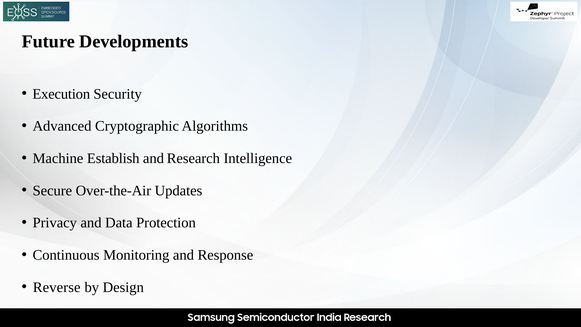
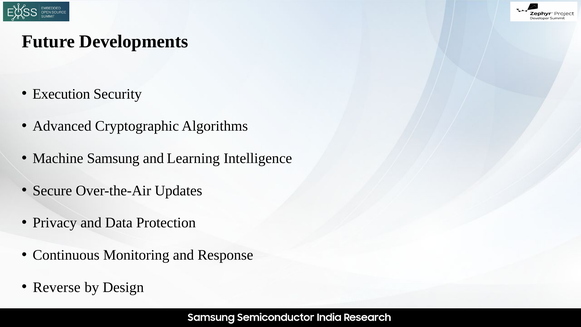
Establish: Establish -> Samsung
Research: Research -> Learning
